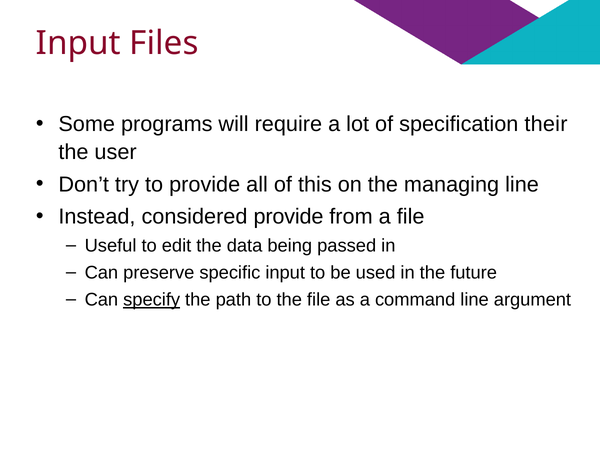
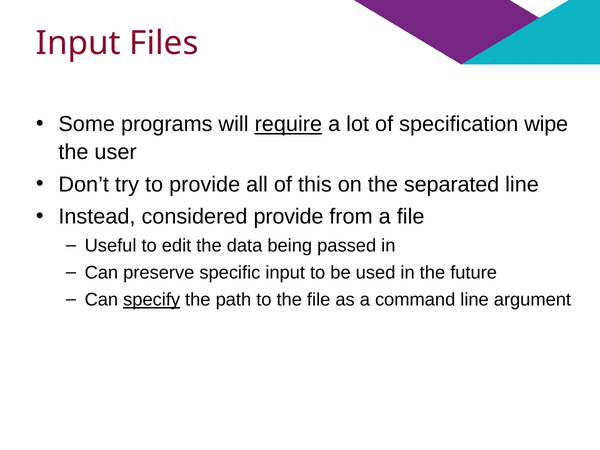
require underline: none -> present
their: their -> wipe
managing: managing -> separated
